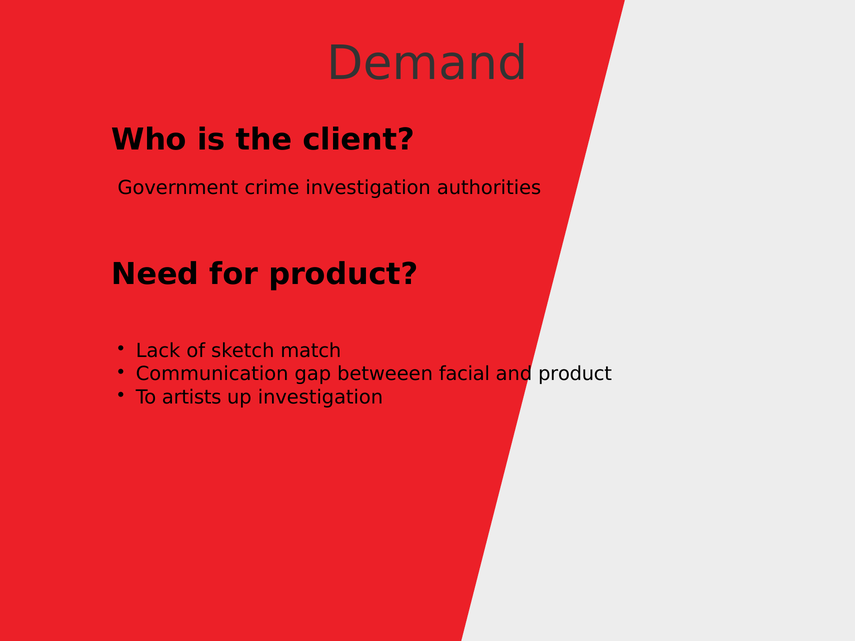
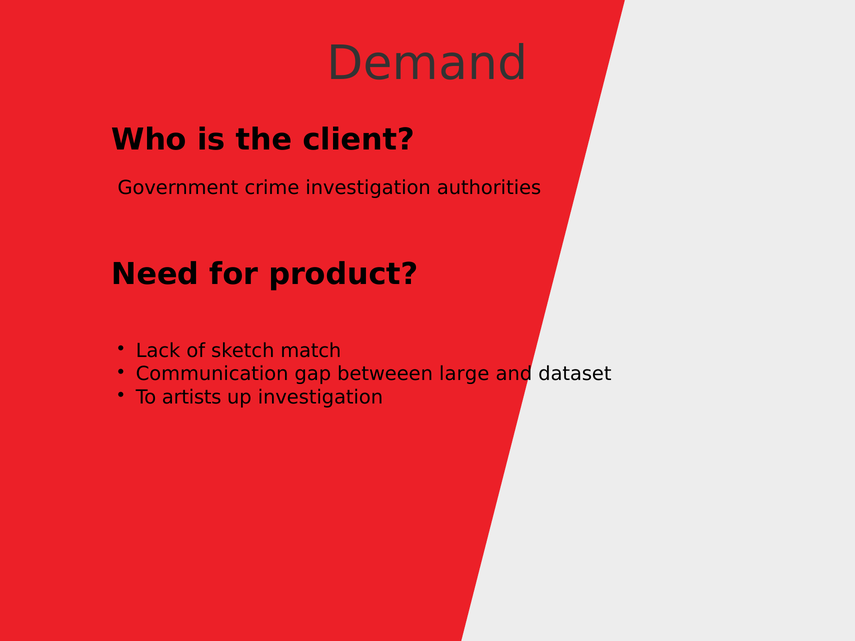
facial: facial -> large
and product: product -> dataset
